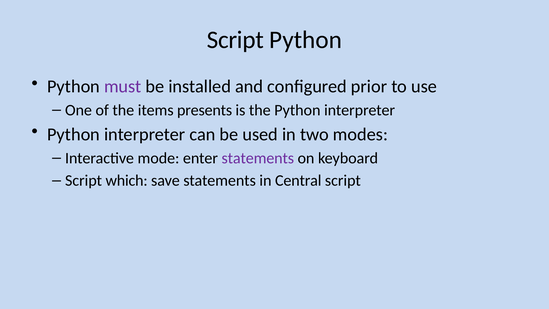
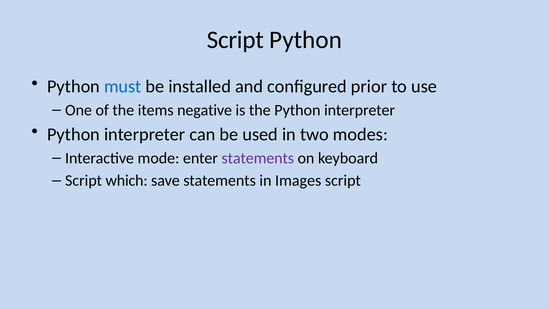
must colour: purple -> blue
presents: presents -> negative
Central: Central -> Images
